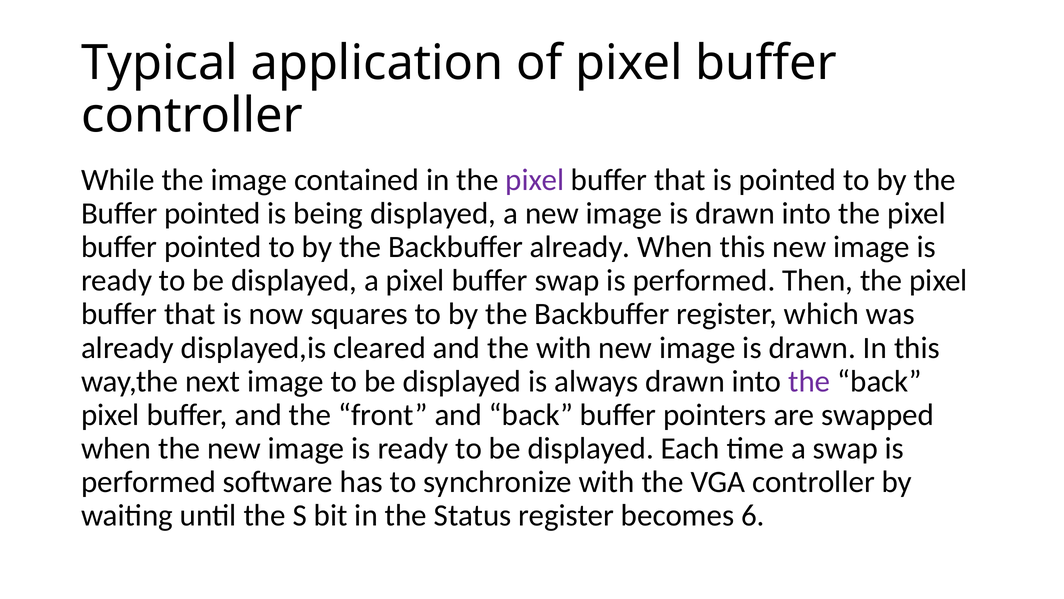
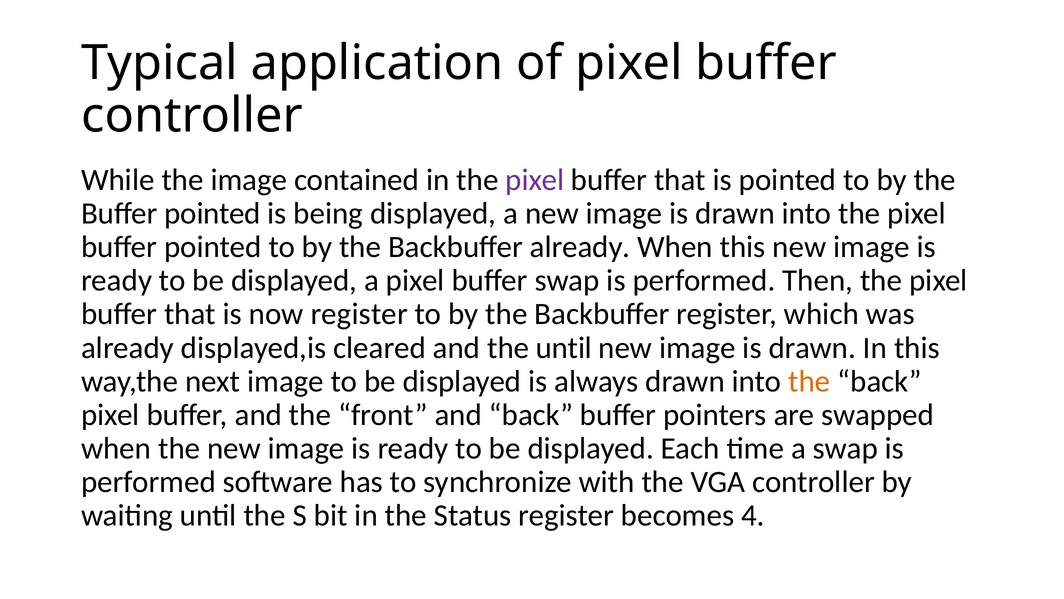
now squares: squares -> register
the with: with -> until
the at (809, 381) colour: purple -> orange
6: 6 -> 4
